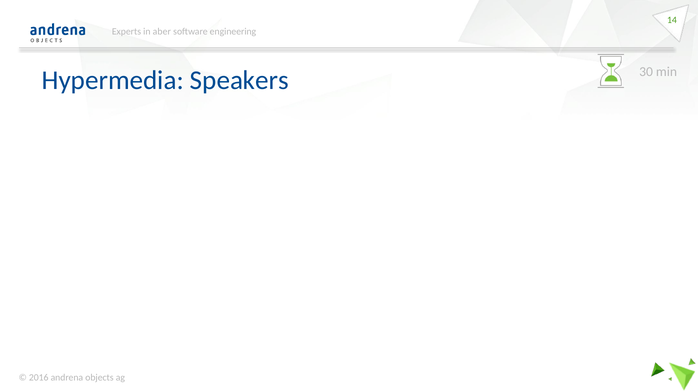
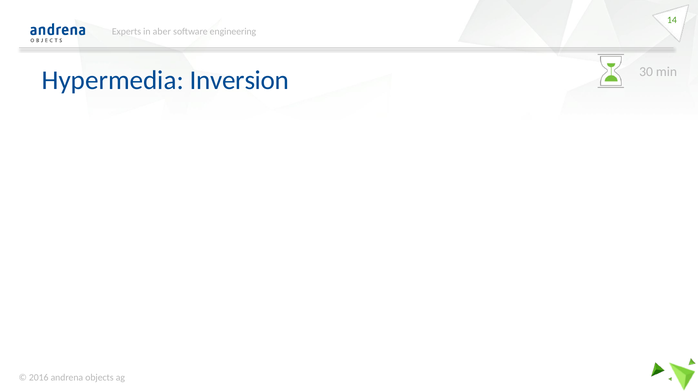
Speakers: Speakers -> Inversion
